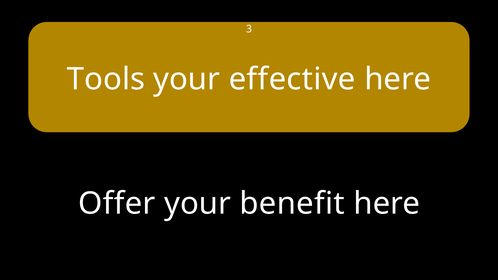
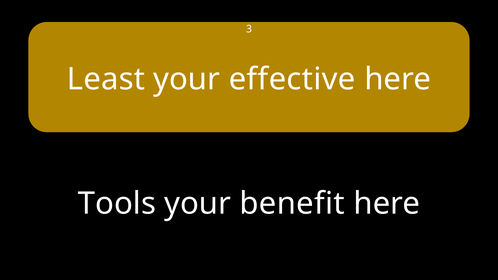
Tools: Tools -> Least
Offer: Offer -> Tools
